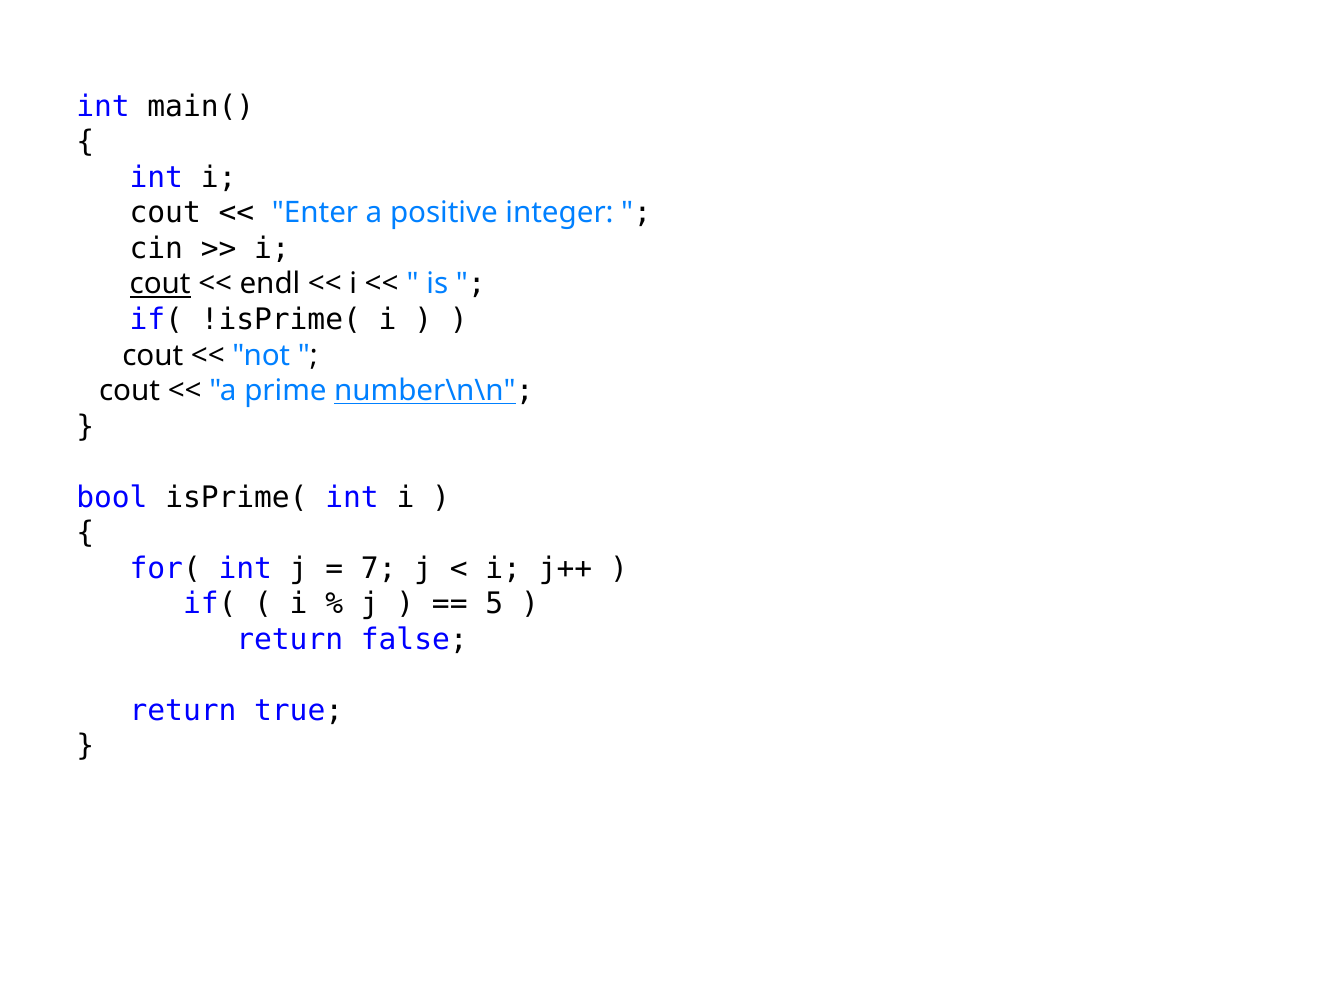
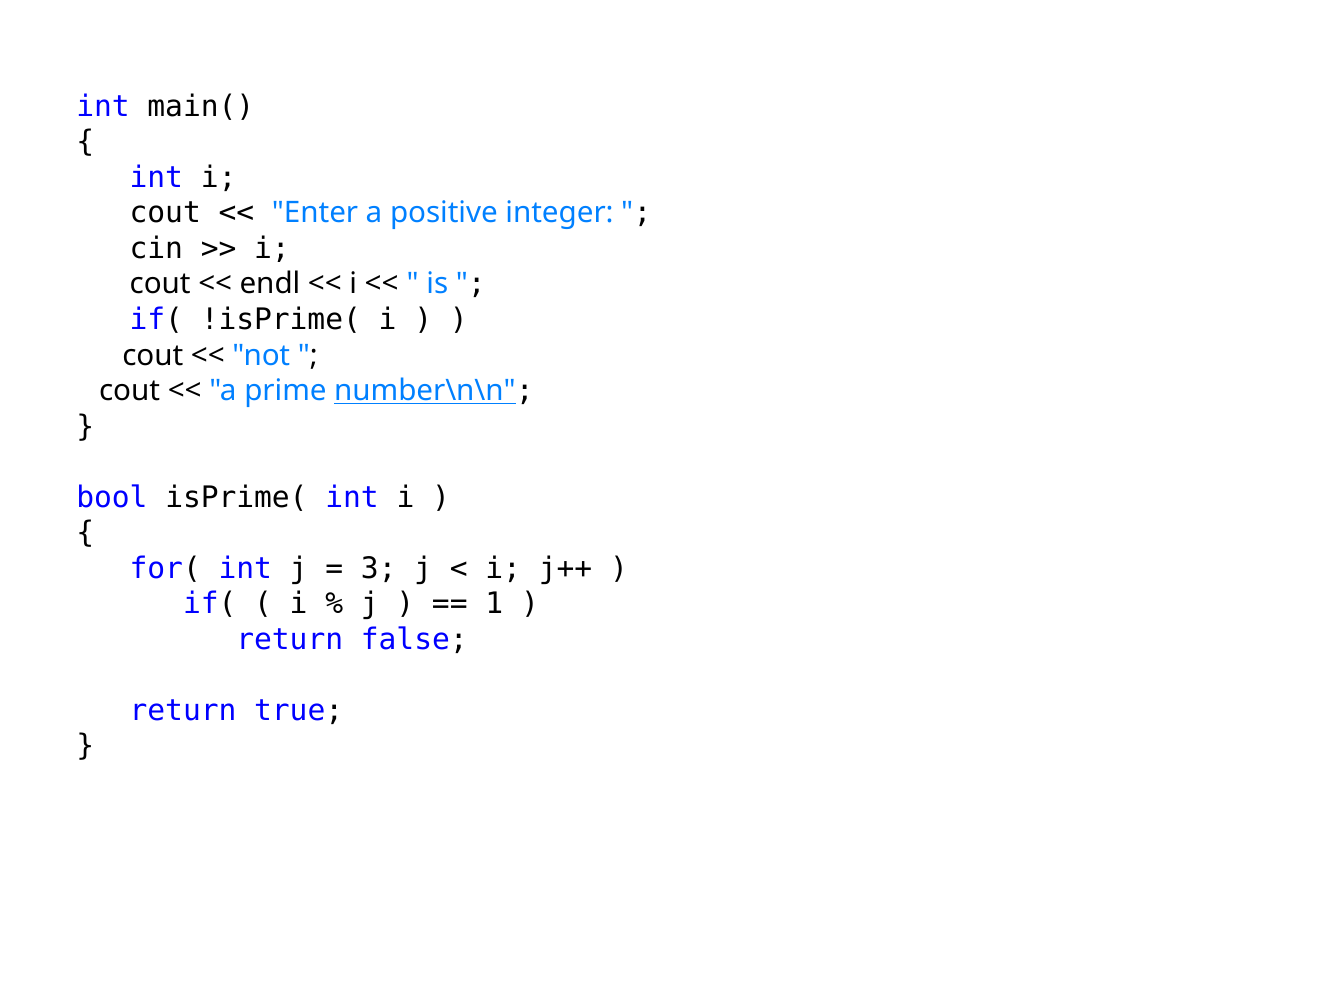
cout at (160, 284) underline: present -> none
7: 7 -> 3
5: 5 -> 1
